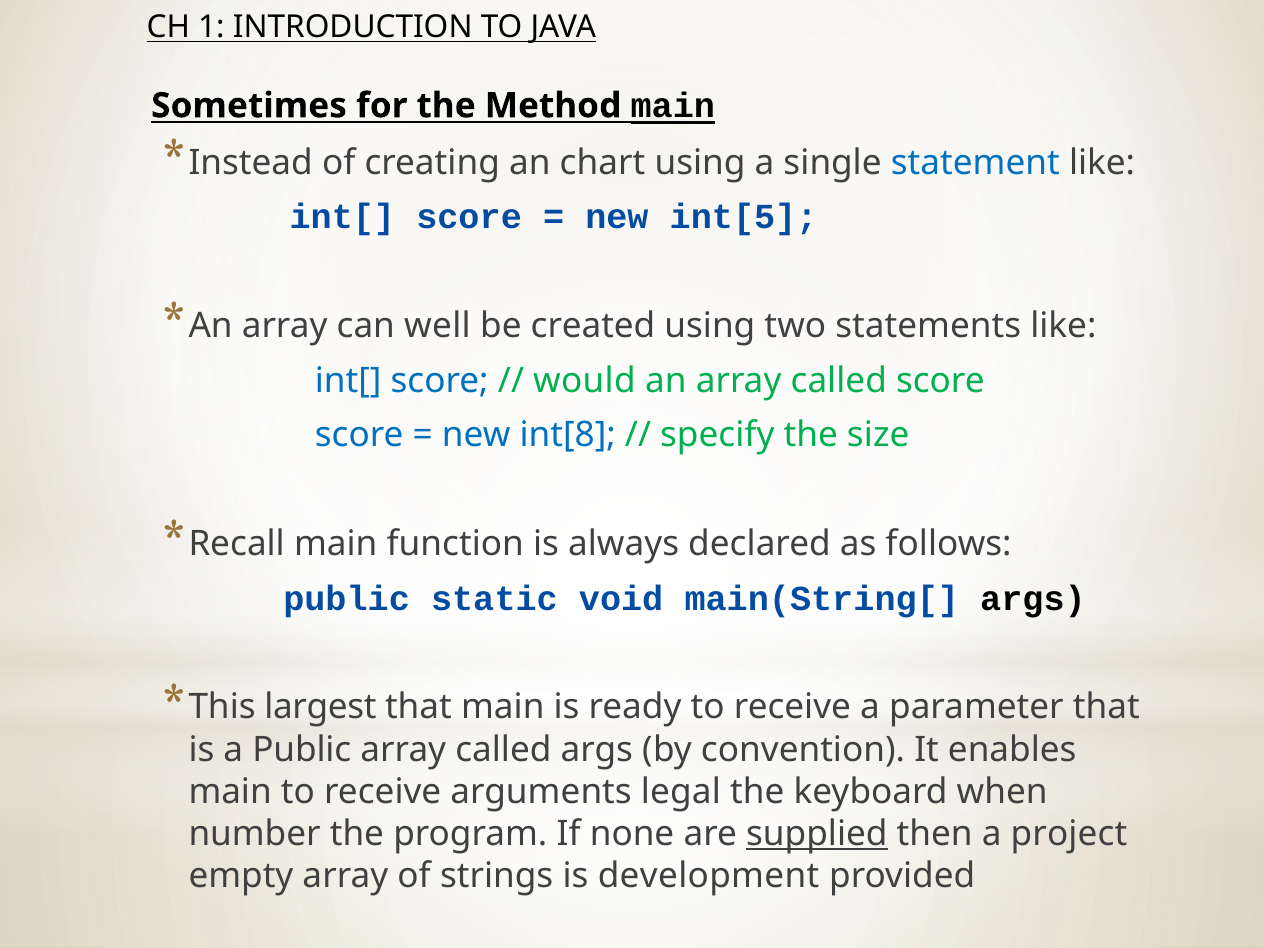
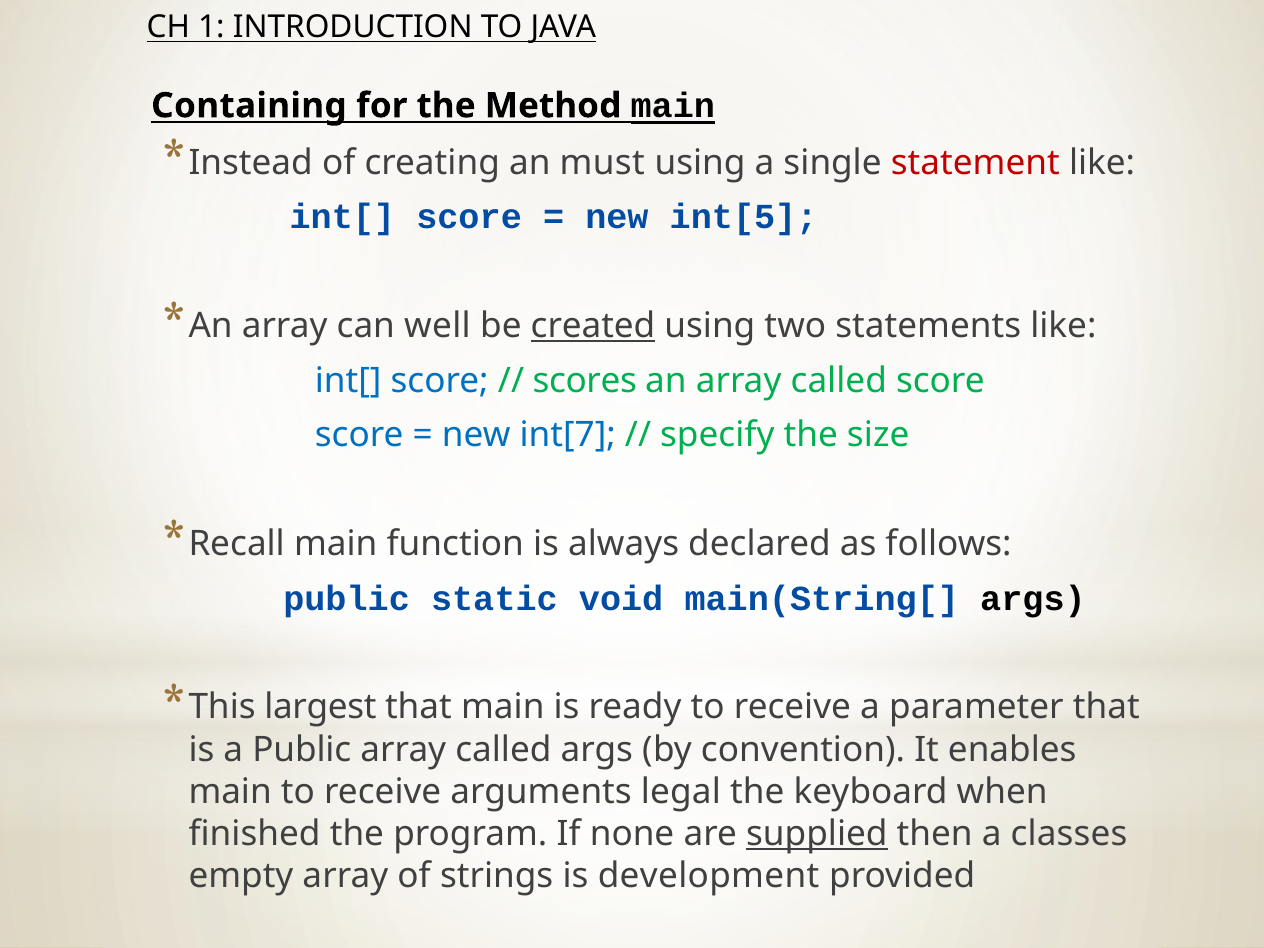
Sometimes: Sometimes -> Containing
chart: chart -> must
statement colour: blue -> red
created underline: none -> present
would: would -> scores
int[8: int[8 -> int[7
number: number -> finished
project: project -> classes
